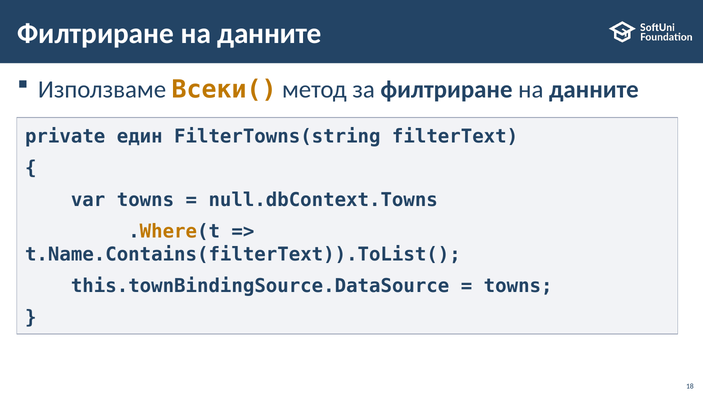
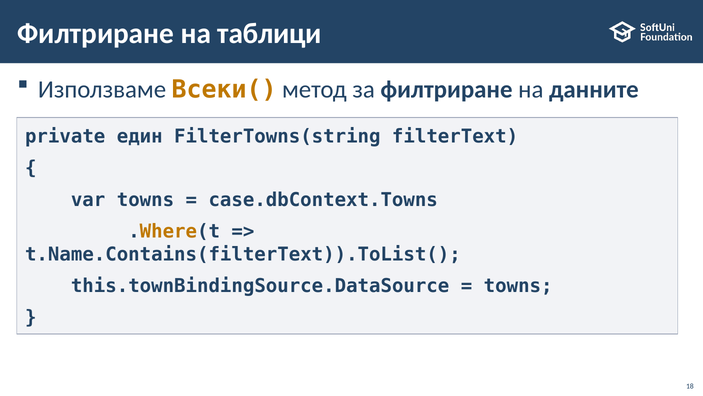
данните at (270, 33): данните -> таблици
null.dbContext.Towns: null.dbContext.Towns -> case.dbContext.Towns
